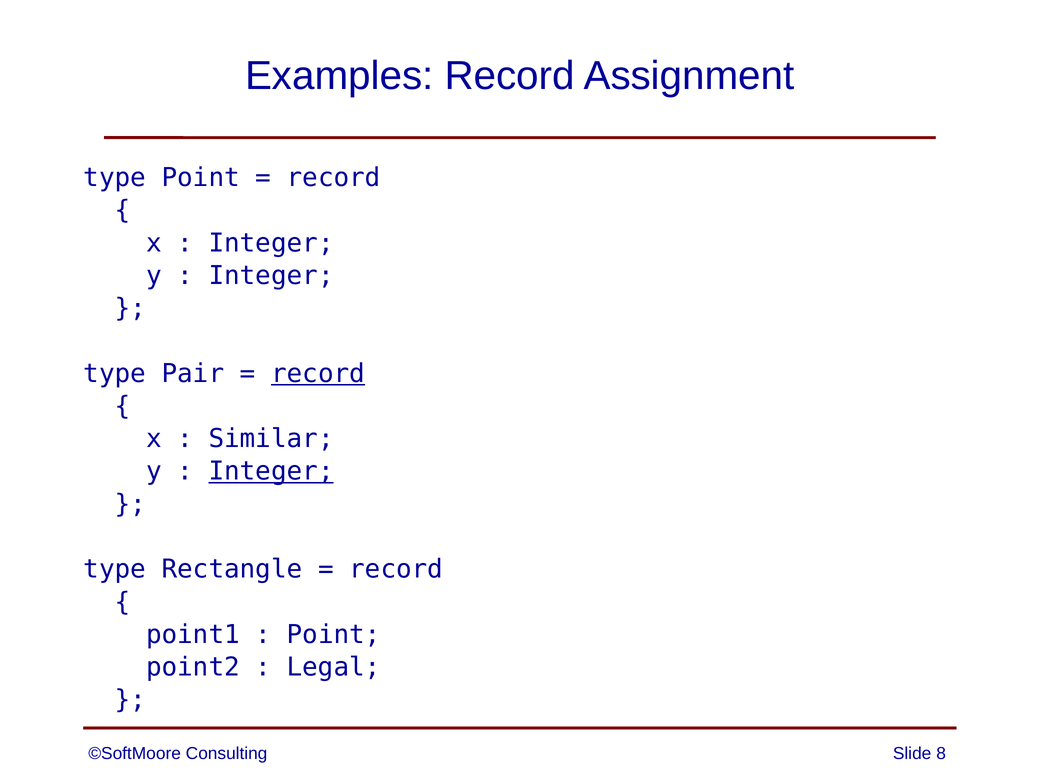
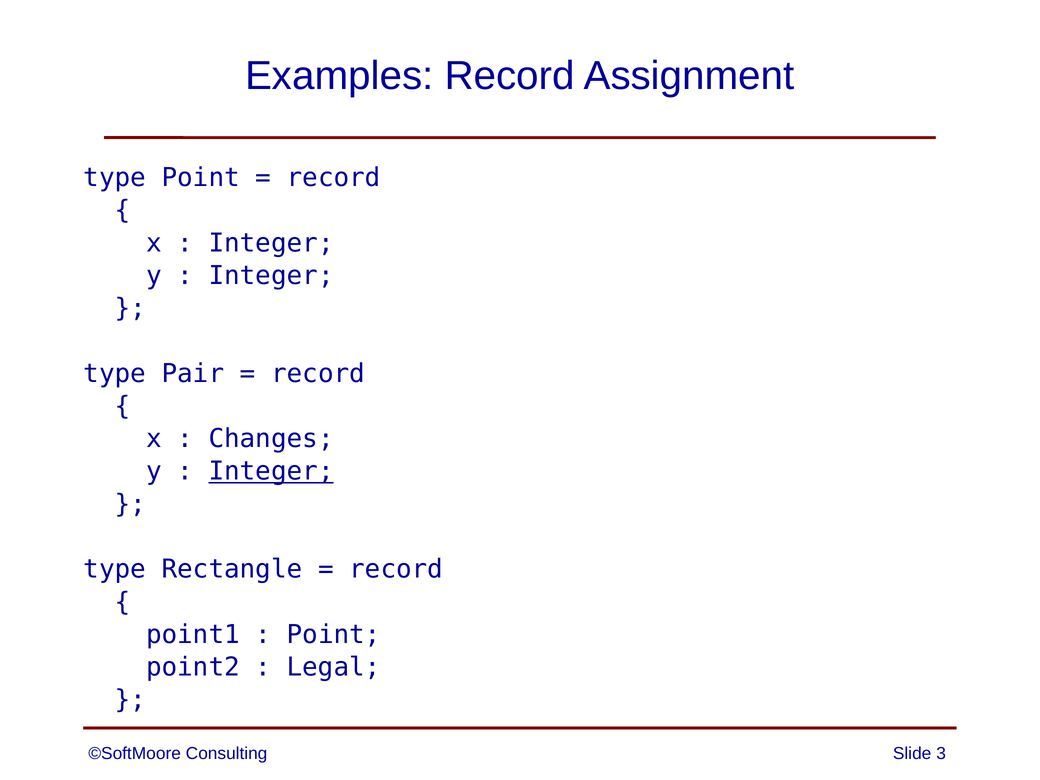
record at (318, 374) underline: present -> none
Similar: Similar -> Changes
8: 8 -> 3
